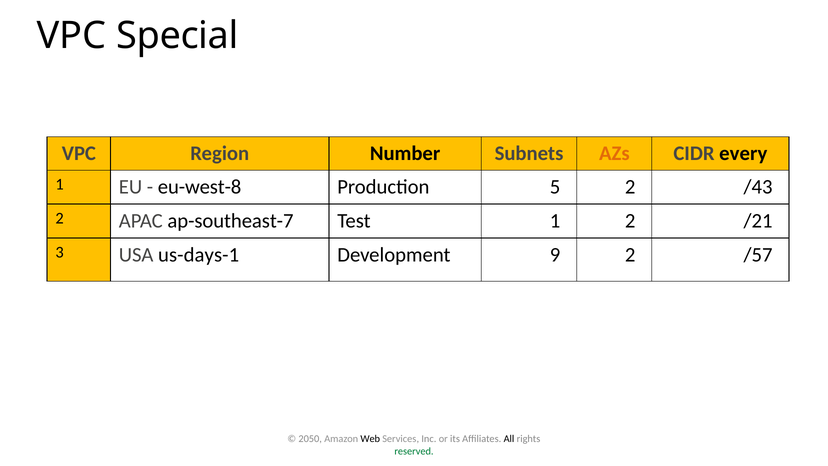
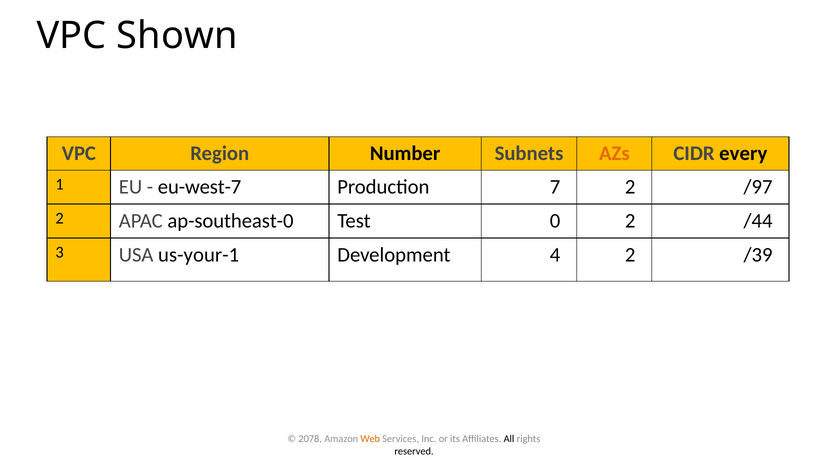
Special: Special -> Shown
eu-west-8: eu-west-8 -> eu-west-7
5: 5 -> 7
/43: /43 -> /97
ap-southeast-7: ap-southeast-7 -> ap-southeast-0
Test 1: 1 -> 0
/21: /21 -> /44
us-days-1: us-days-1 -> us-your-1
9: 9 -> 4
/57: /57 -> /39
2050: 2050 -> 2078
Web colour: black -> orange
reserved colour: green -> black
